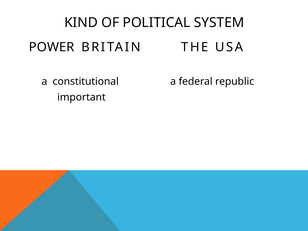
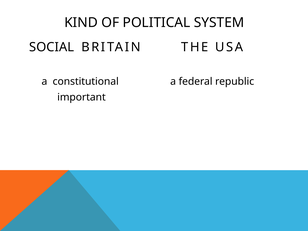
POWER: POWER -> SOCIAL
